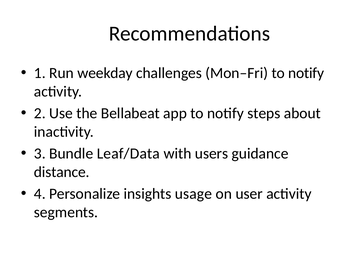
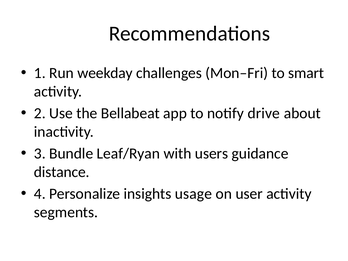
Mon–Fri to notify: notify -> smart
steps: steps -> drive
Leaf/Data: Leaf/Data -> Leaf/Ryan
